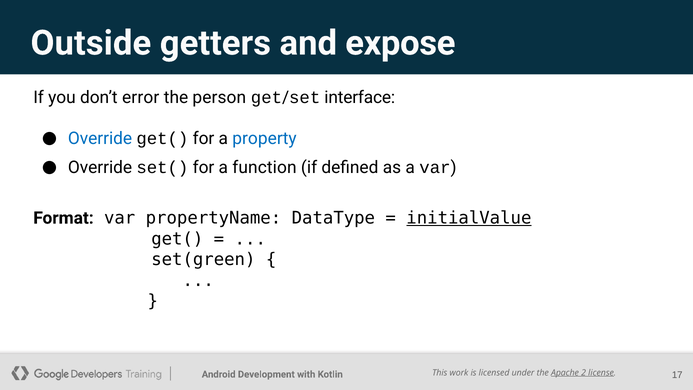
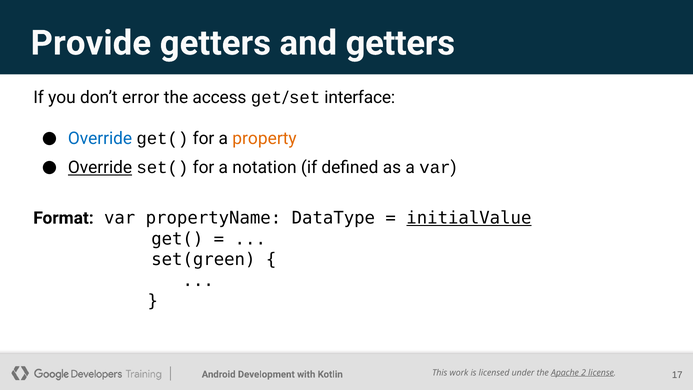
Outside: Outside -> Provide
and expose: expose -> getters
person: person -> access
property colour: blue -> orange
Override at (100, 167) underline: none -> present
function: function -> notation
